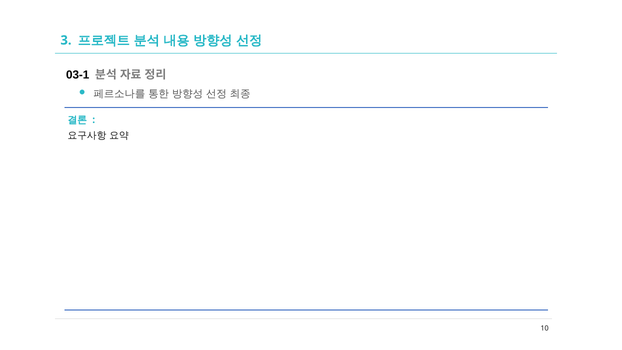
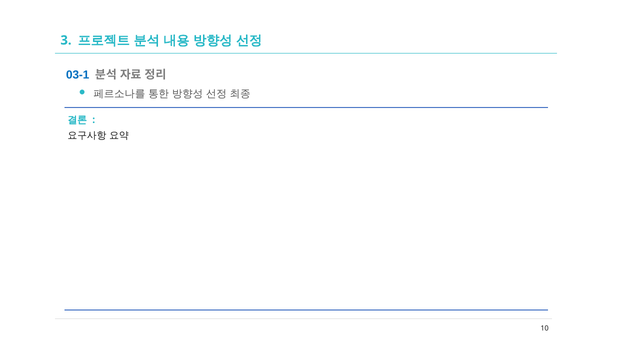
03-1 colour: black -> blue
